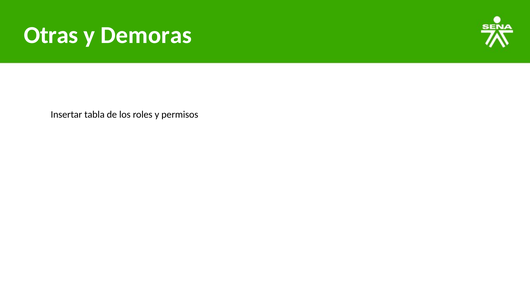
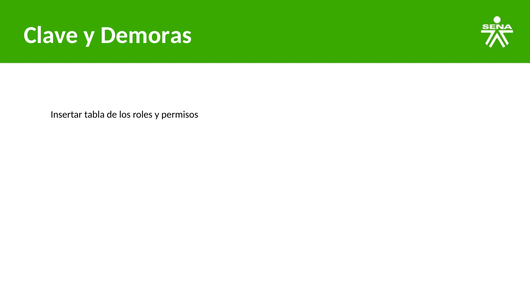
Otras: Otras -> Clave
